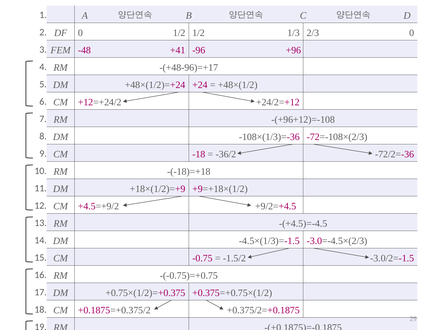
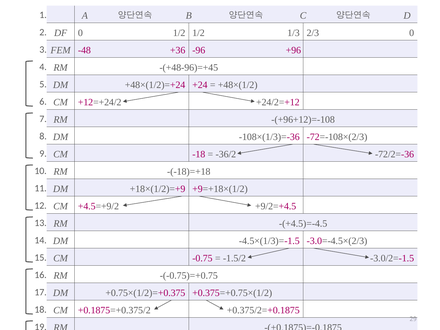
+41: +41 -> +36
-(+48-96)=+17: -(+48-96)=+17 -> -(+48-96)=+45
